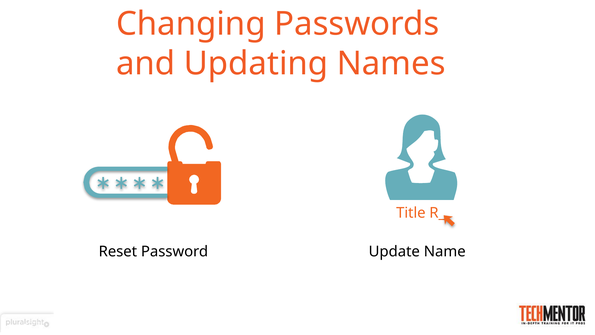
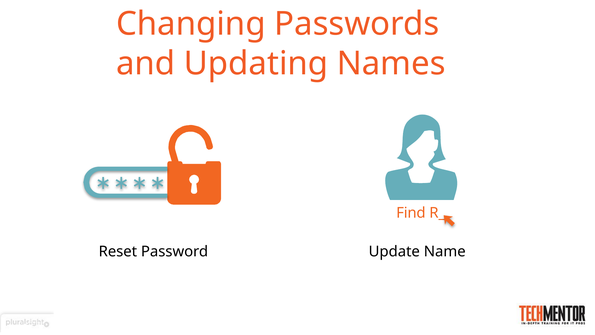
Title: Title -> Find
